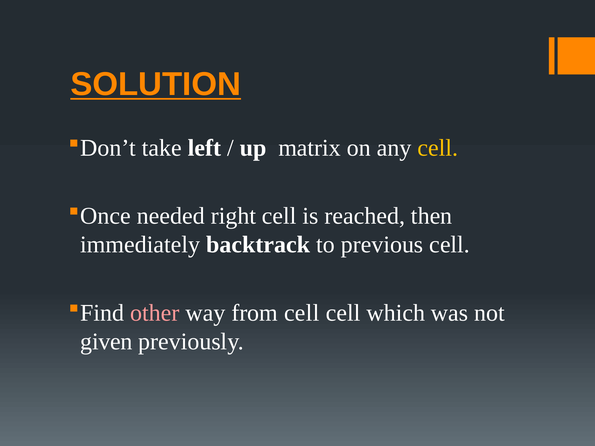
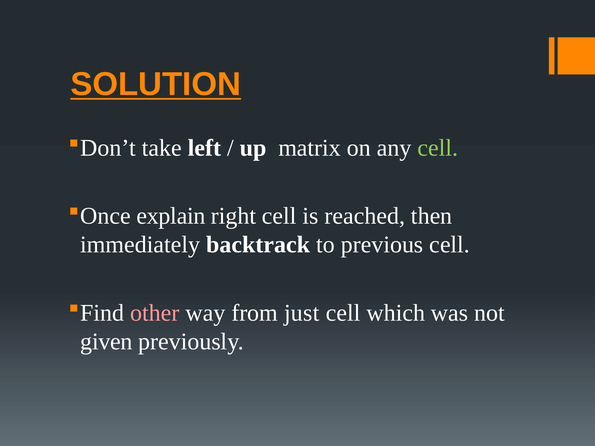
cell at (438, 148) colour: yellow -> light green
needed: needed -> explain
from cell: cell -> just
